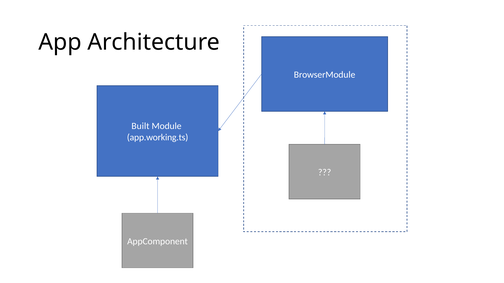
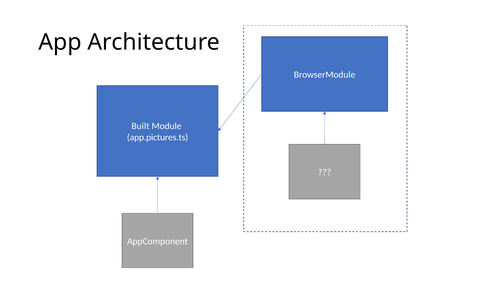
app.working.ts: app.working.ts -> app.pictures.ts
